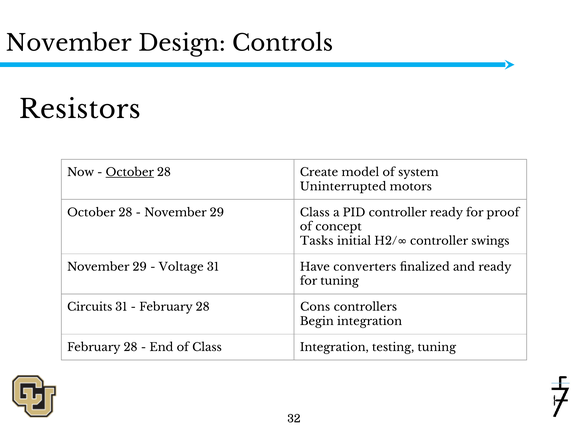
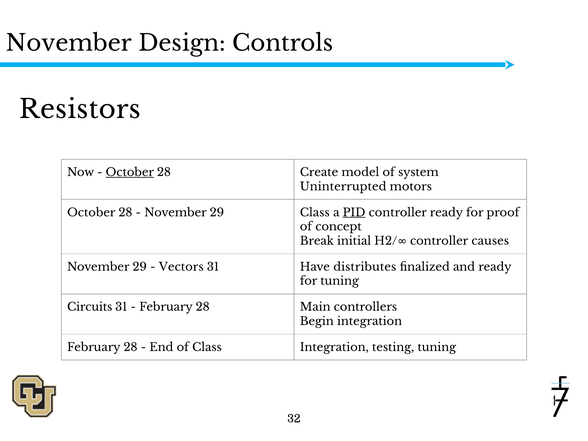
PID underline: none -> present
Tasks: Tasks -> Break
swings: swings -> causes
Voltage: Voltage -> Vectors
converters: converters -> distributes
Cons: Cons -> Main
